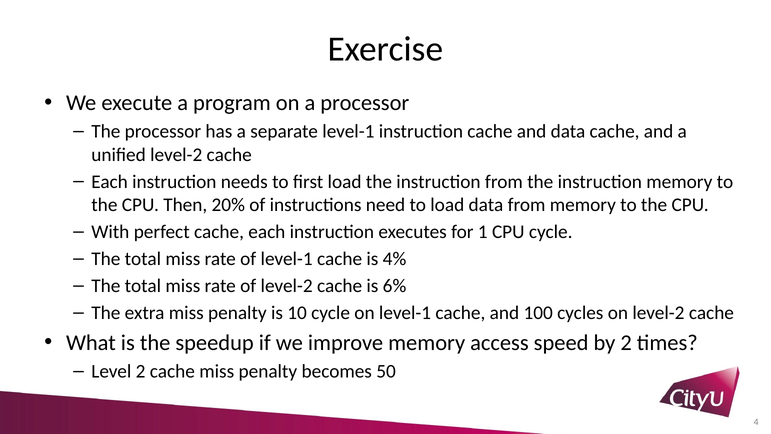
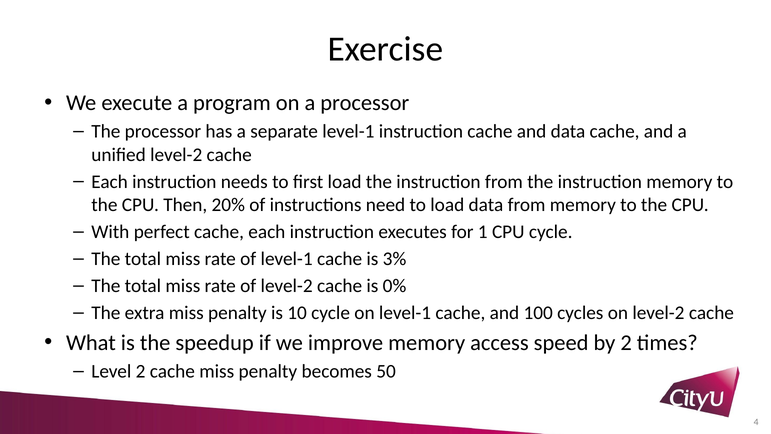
4%: 4% -> 3%
6%: 6% -> 0%
